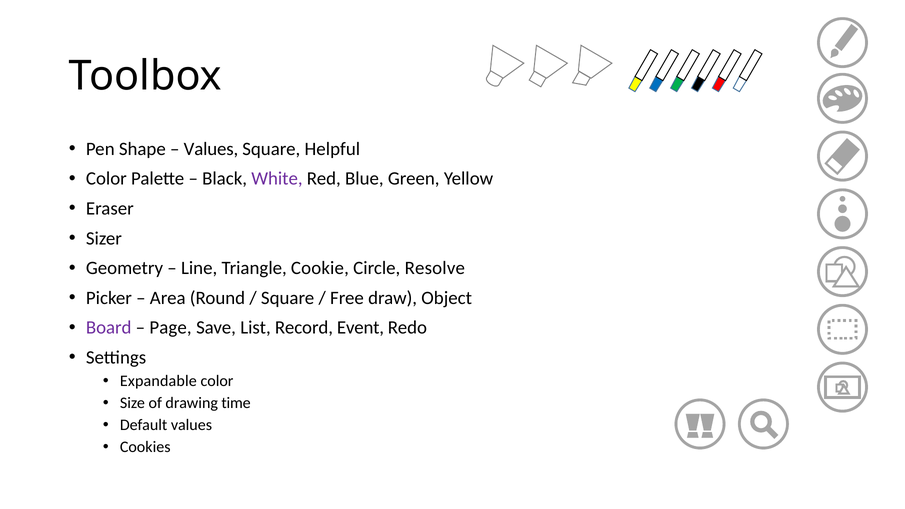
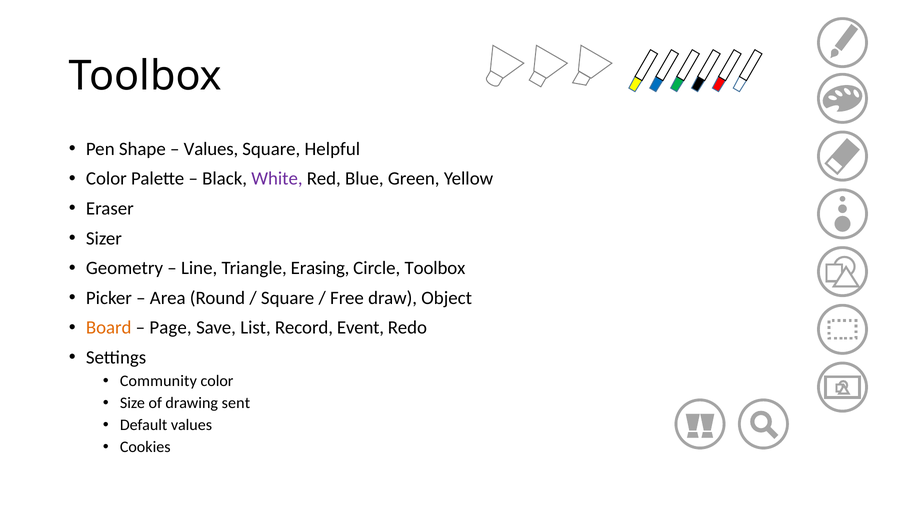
Cookie: Cookie -> Erasing
Circle Resolve: Resolve -> Toolbox
Board colour: purple -> orange
Expandable: Expandable -> Community
time: time -> sent
